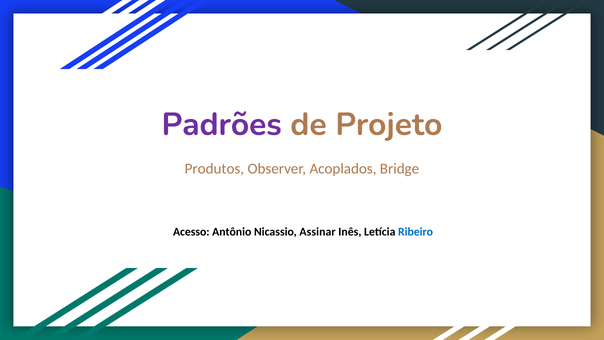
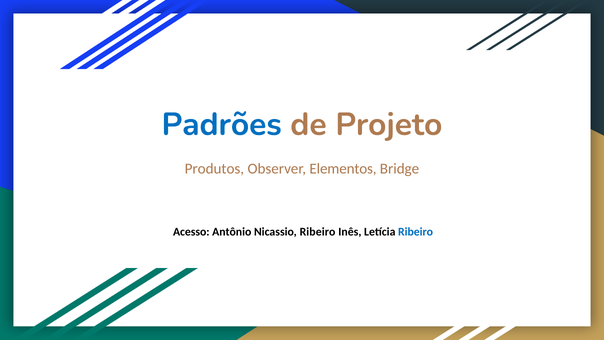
Padrões colour: purple -> blue
Acoplados: Acoplados -> Elementos
Nicassio Assinar: Assinar -> Ribeiro
